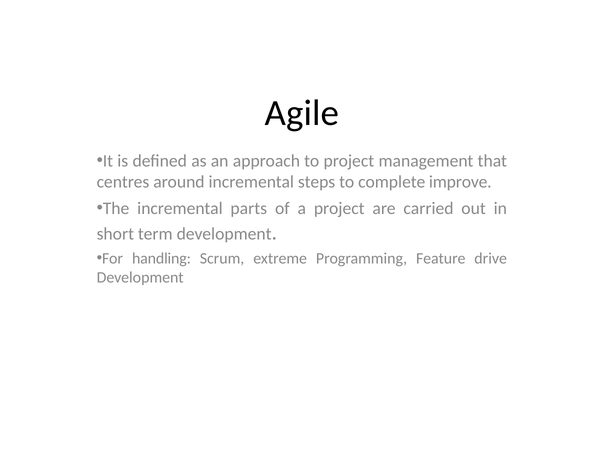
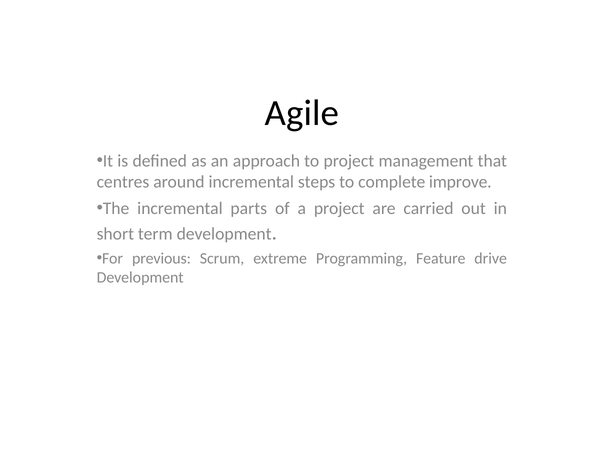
handling: handling -> previous
